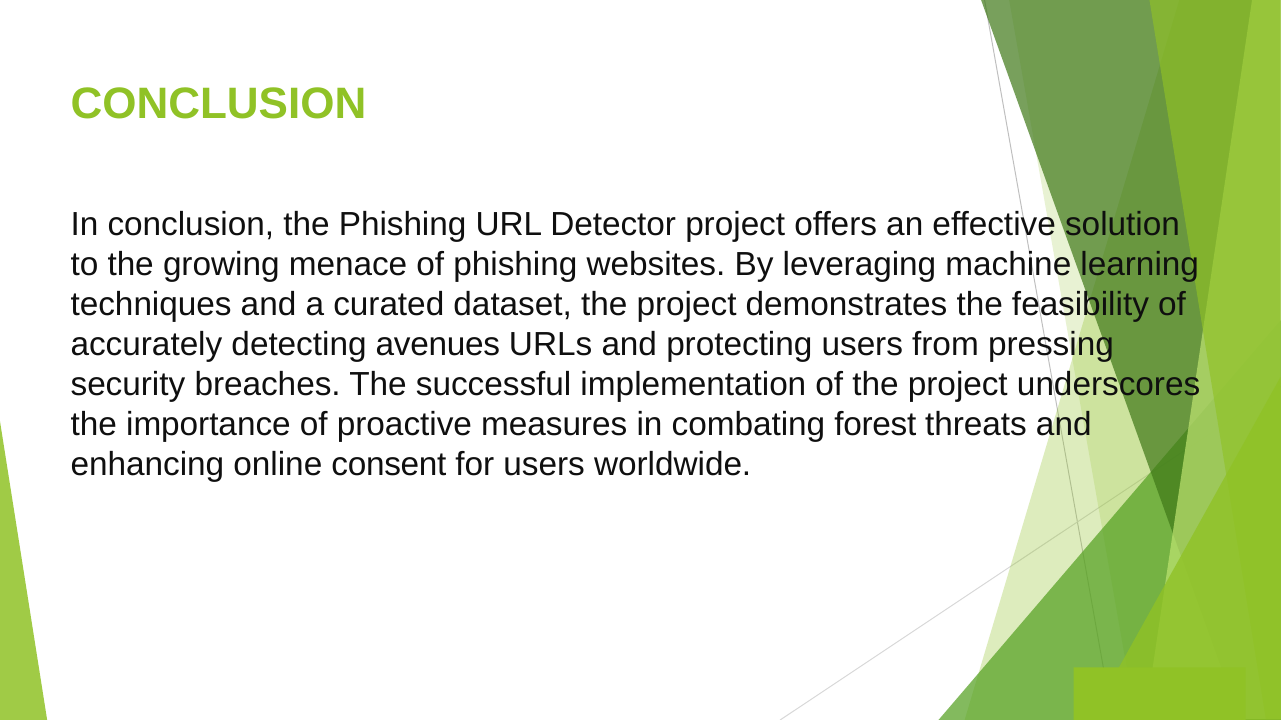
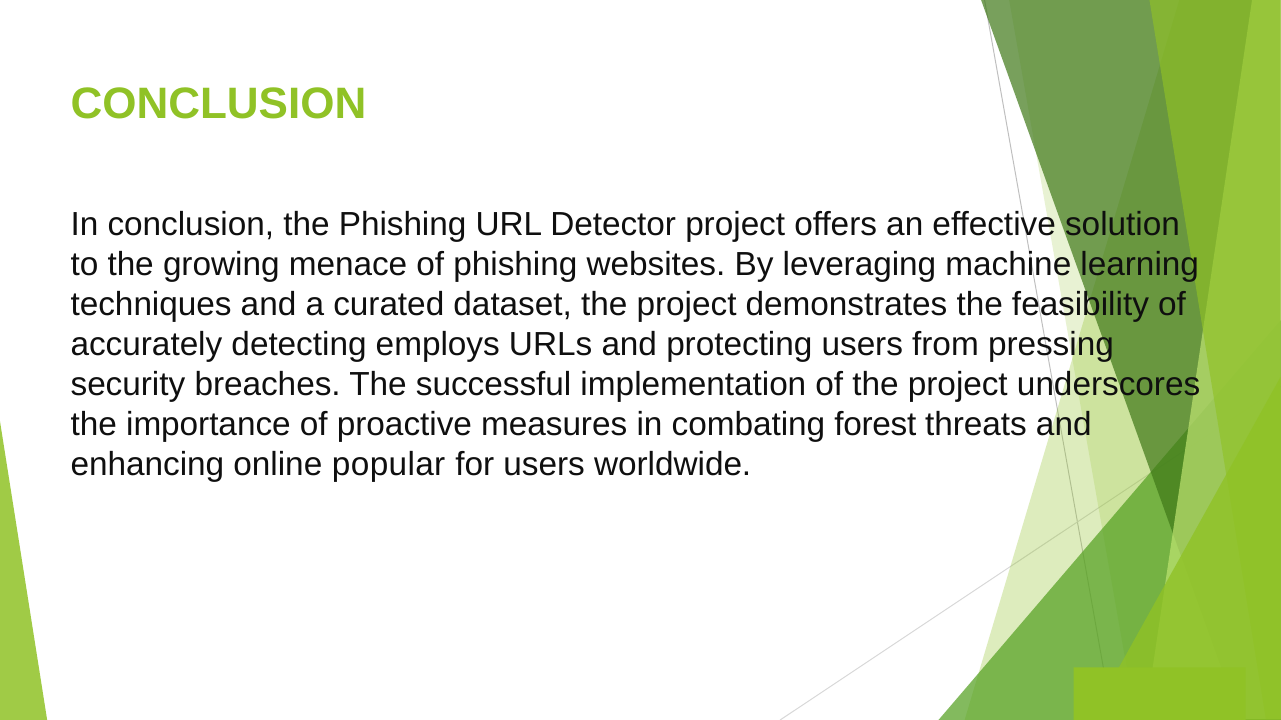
avenues: avenues -> employs
consent: consent -> popular
